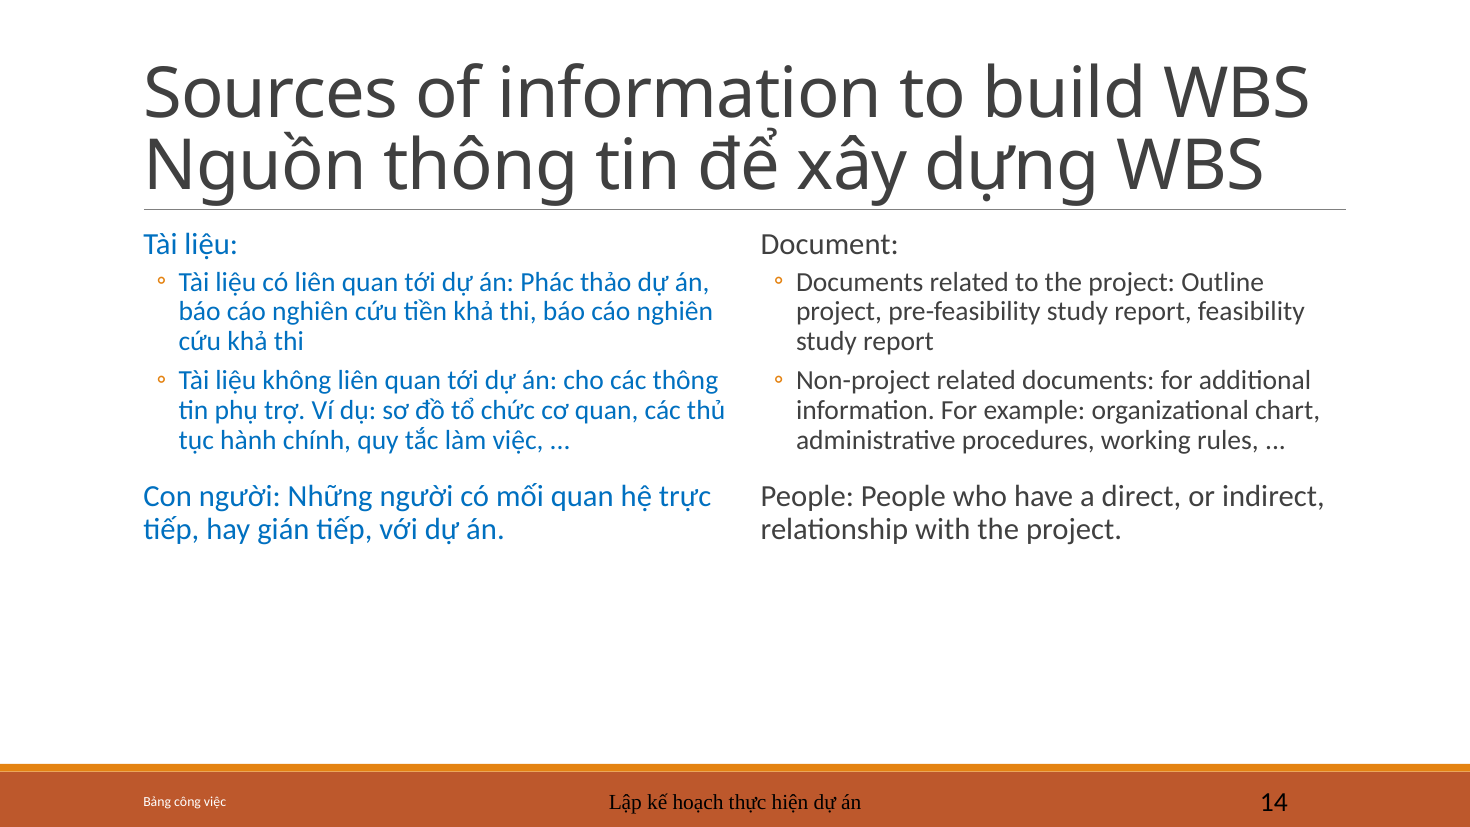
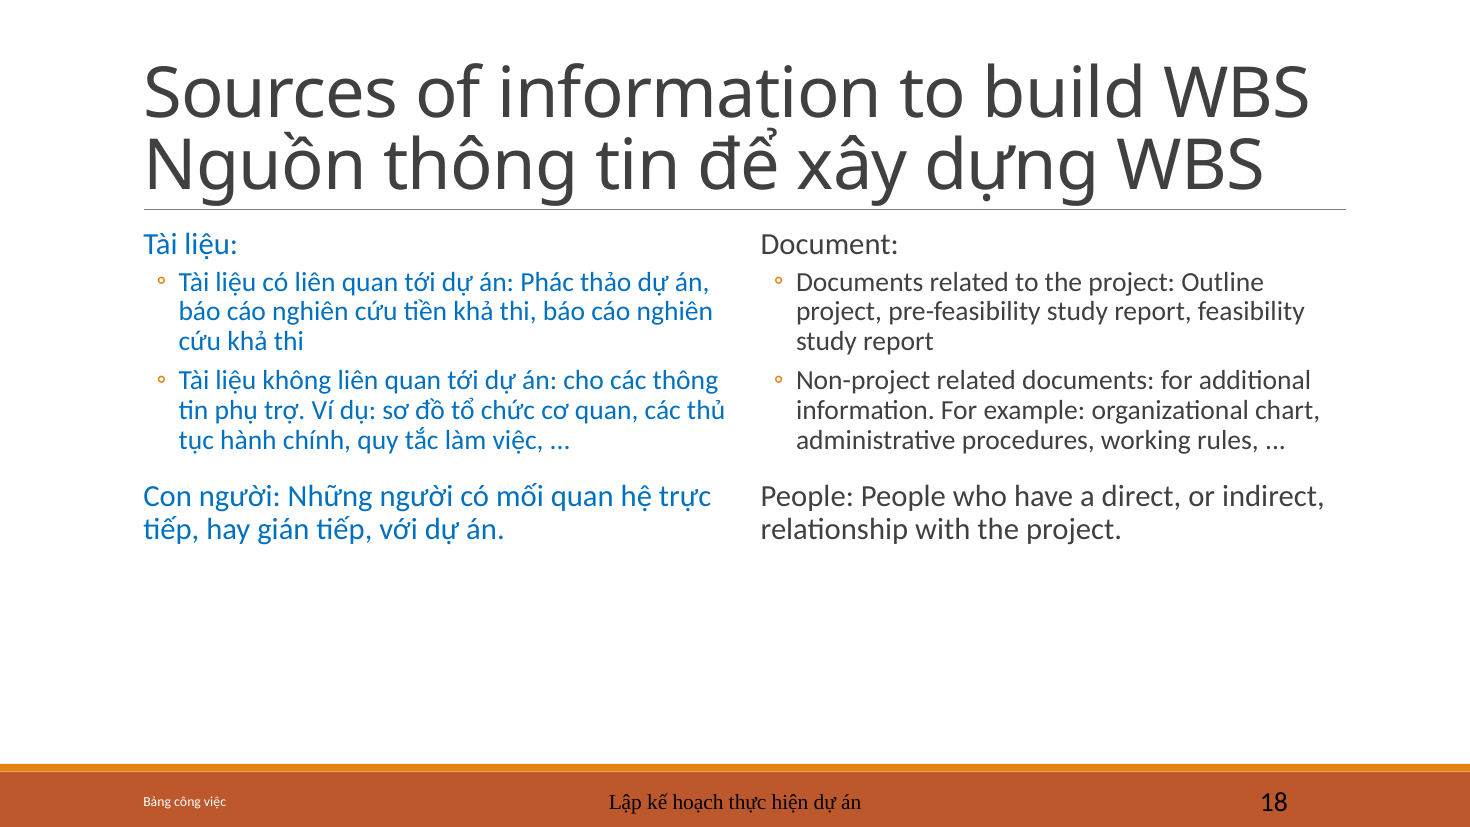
14: 14 -> 18
